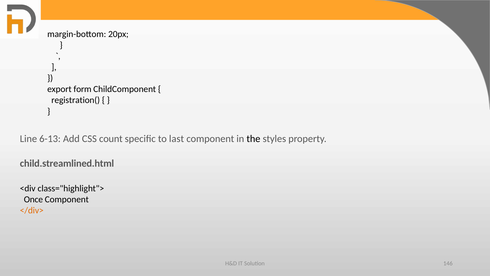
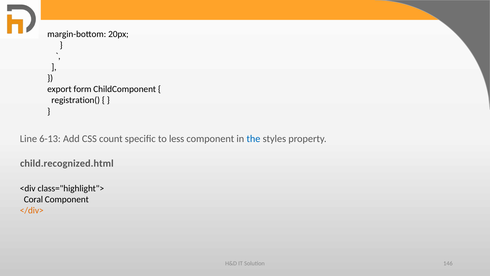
last: last -> less
the colour: black -> blue
child.streamlined.html: child.streamlined.html -> child.recognized.html
Once: Once -> Coral
